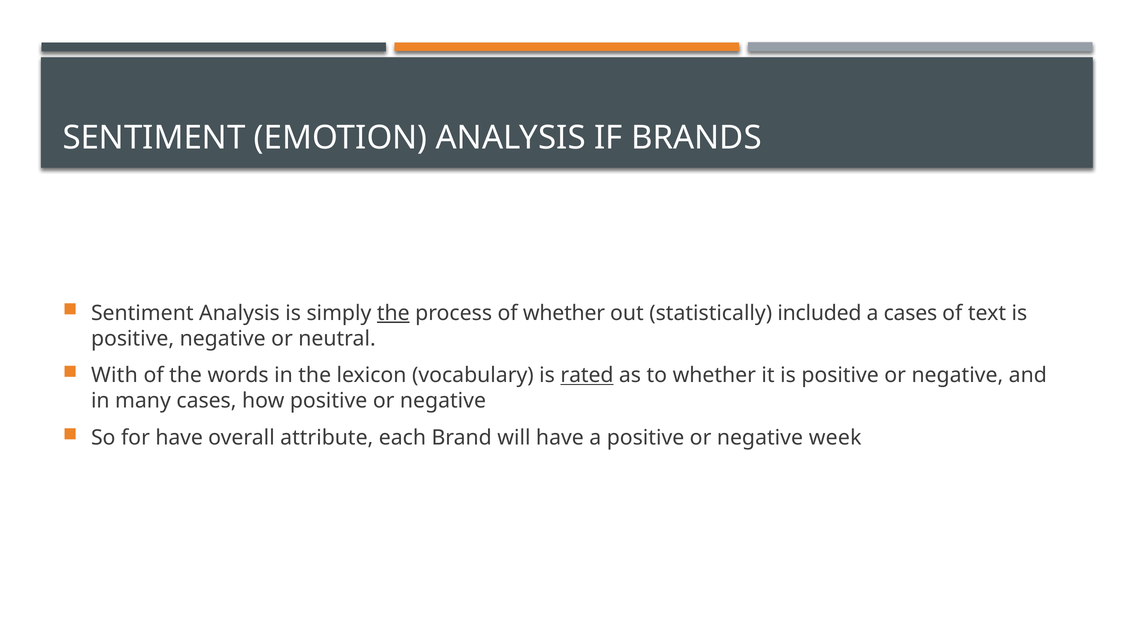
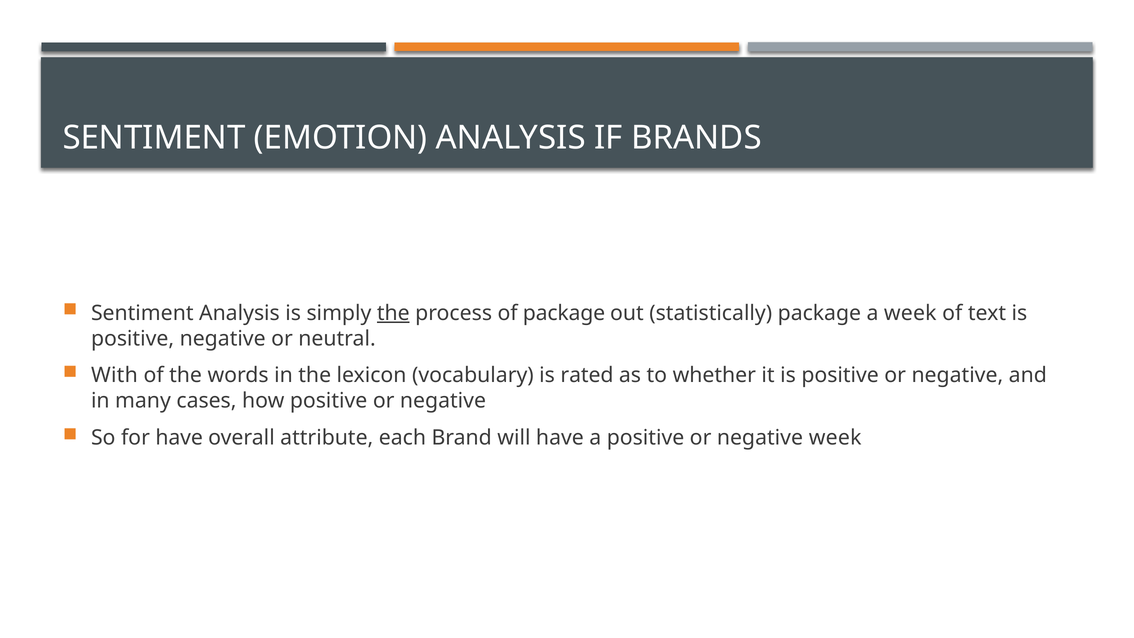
of whether: whether -> package
statistically included: included -> package
a cases: cases -> week
rated underline: present -> none
